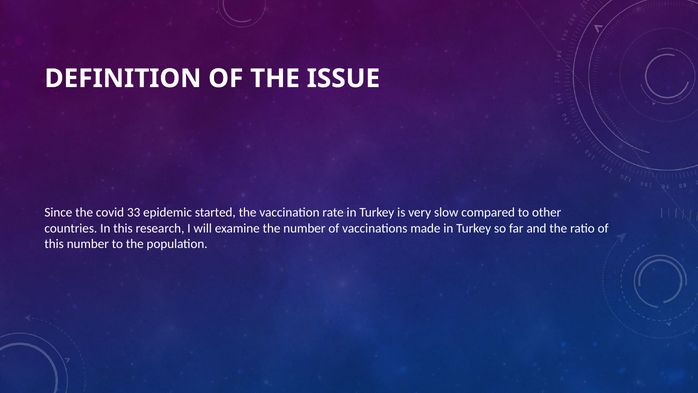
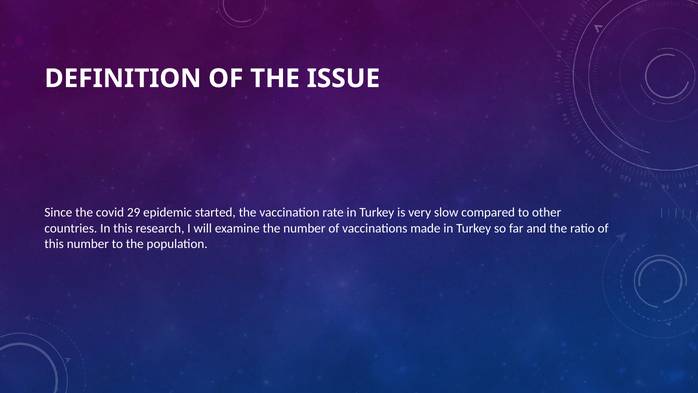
33: 33 -> 29
